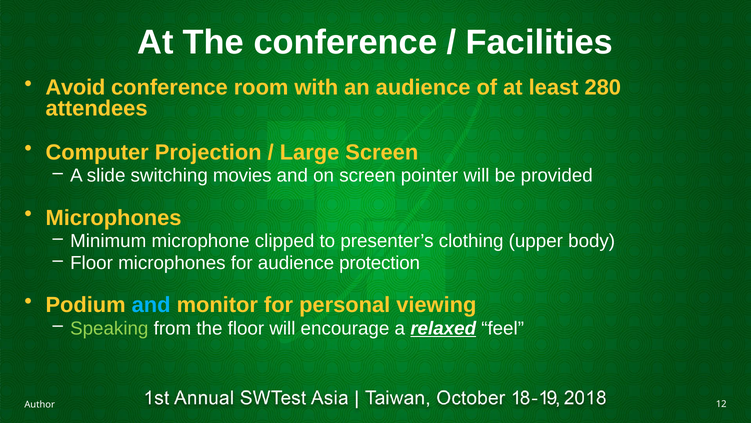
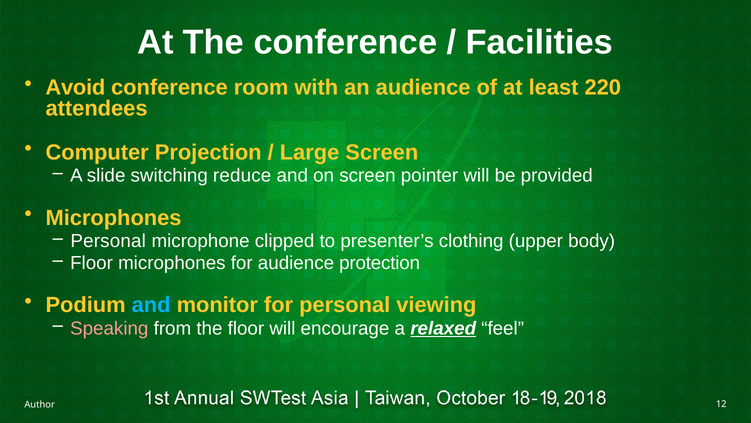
280: 280 -> 220
movies: movies -> reduce
Minimum at (108, 241): Minimum -> Personal
Speaking colour: light green -> pink
